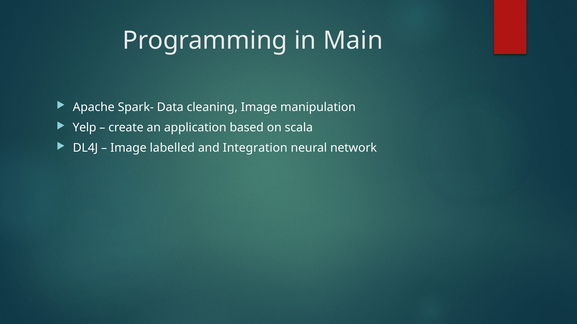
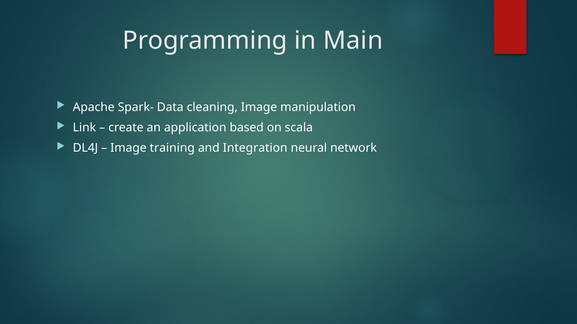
Yelp: Yelp -> Link
labelled: labelled -> training
